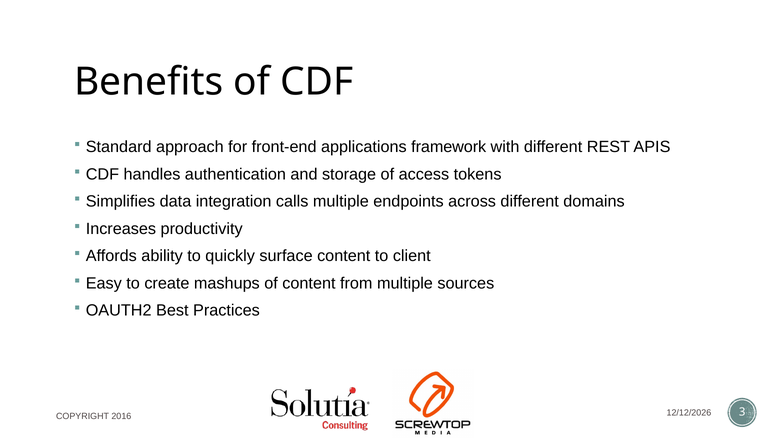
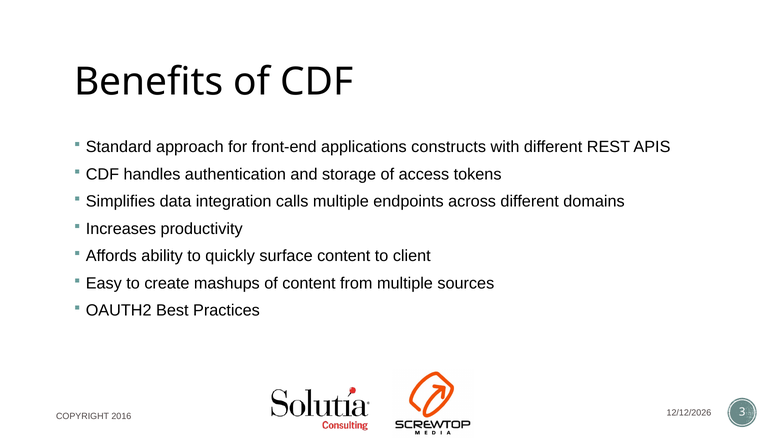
framework: framework -> constructs
